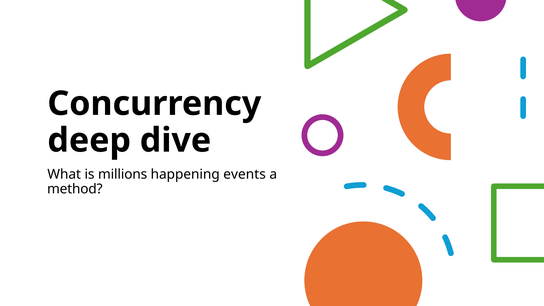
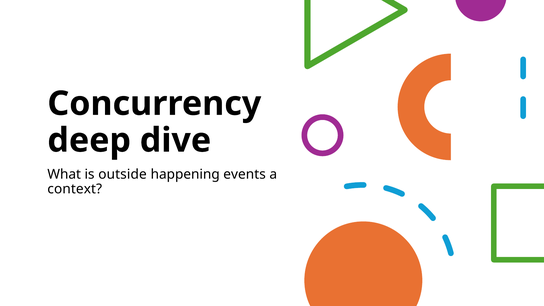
millions: millions -> outside
method: method -> context
